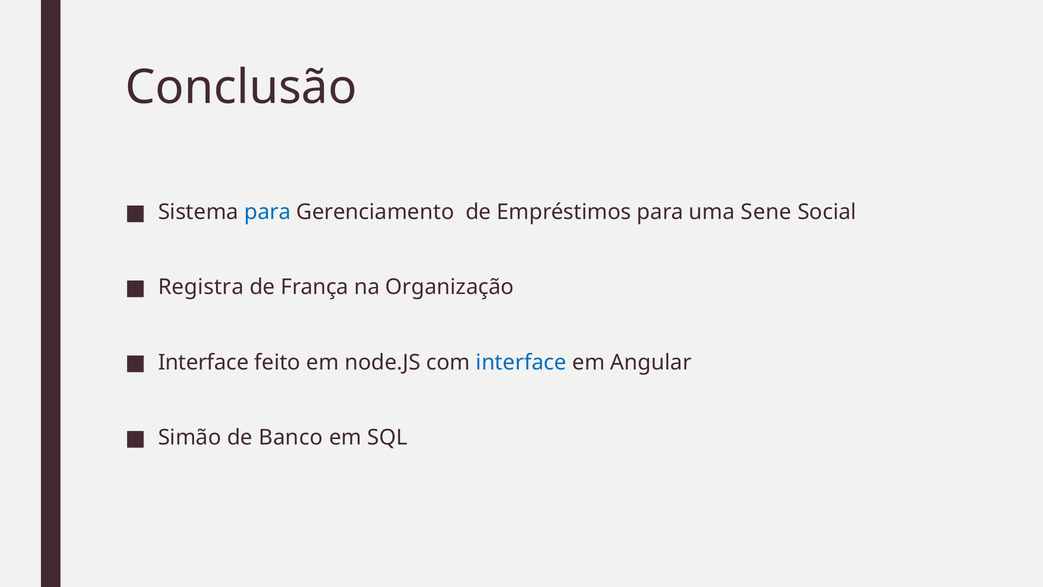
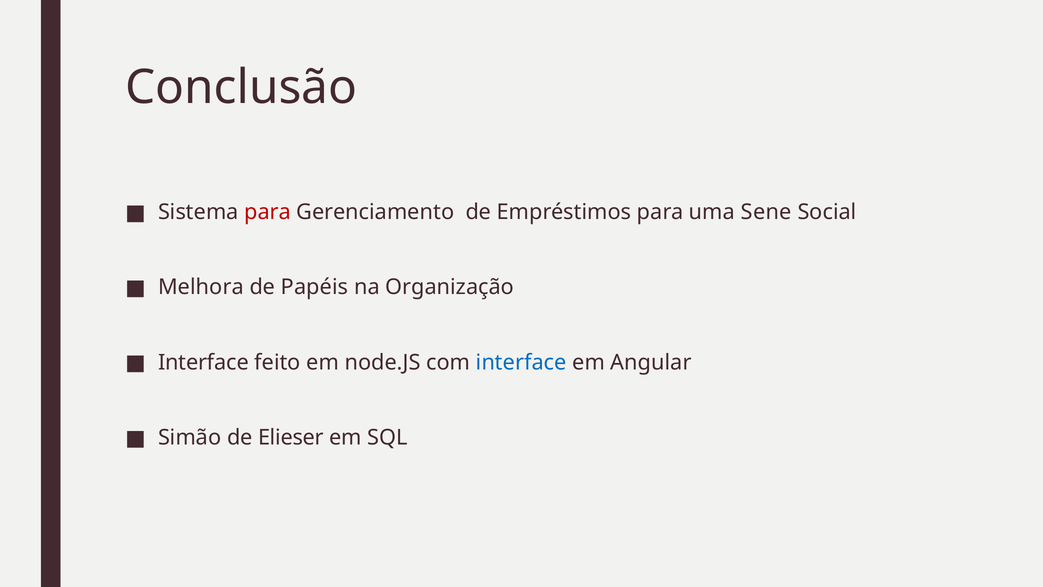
para at (268, 212) colour: blue -> red
Registra: Registra -> Melhora
França: França -> Papéis
Banco: Banco -> Elieser
